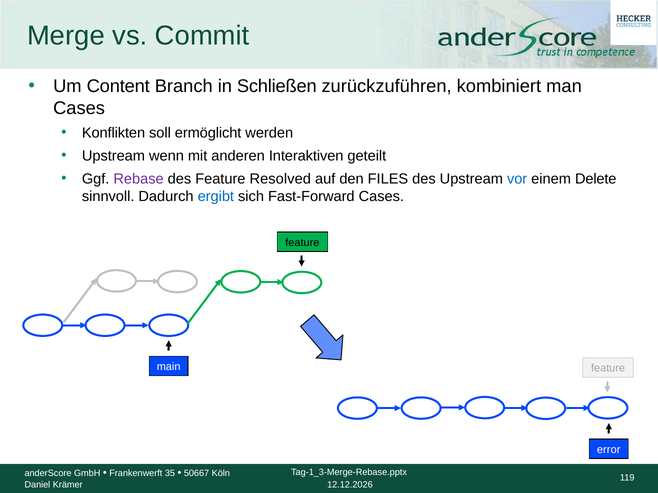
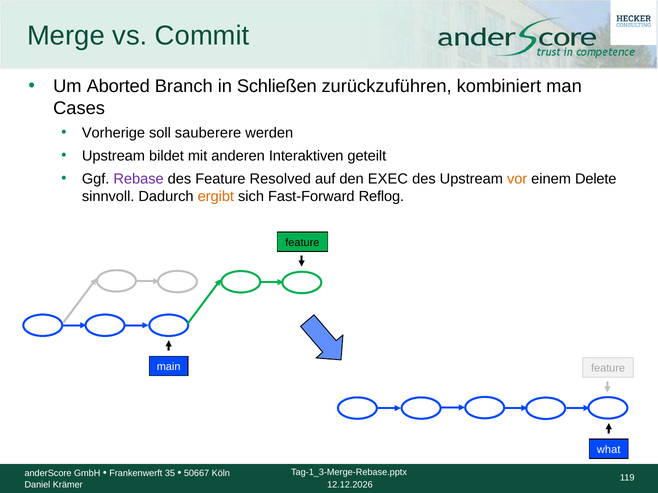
Content: Content -> Aborted
Konflikten: Konflikten -> Vorherige
ermöglicht: ermöglicht -> sauberere
wenn: wenn -> bildet
FILES: FILES -> EXEC
vor colour: blue -> orange
ergibt colour: blue -> orange
Fast-Forward Cases: Cases -> Reflog
error: error -> what
